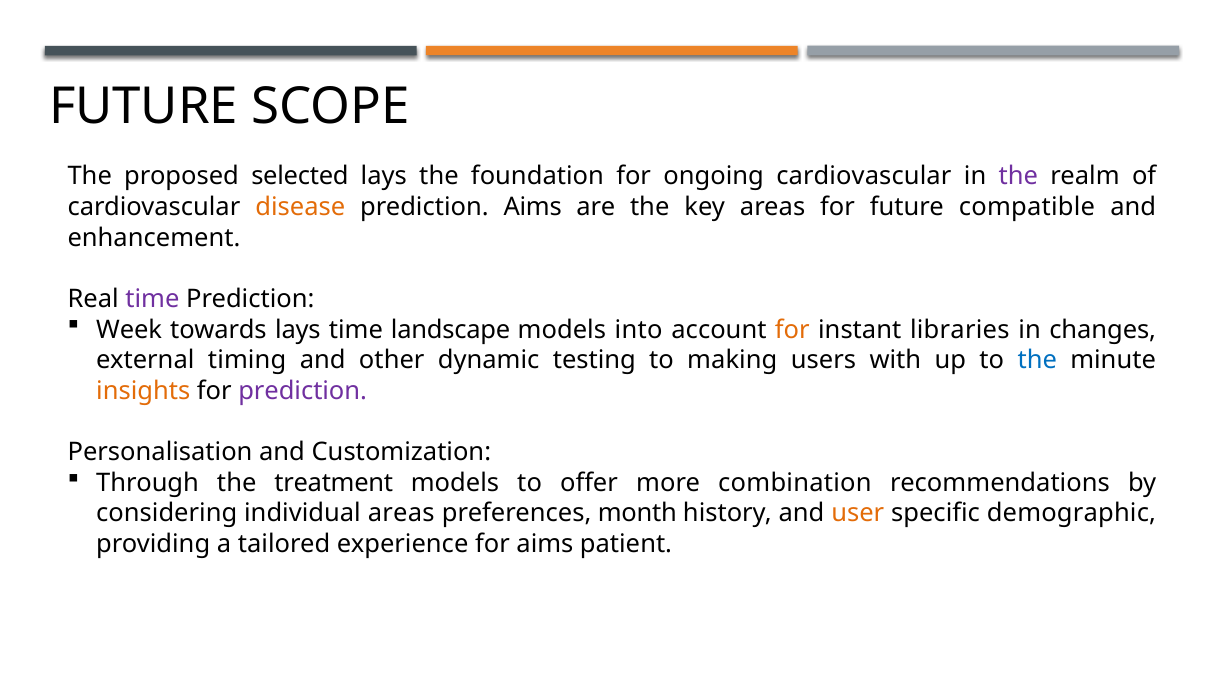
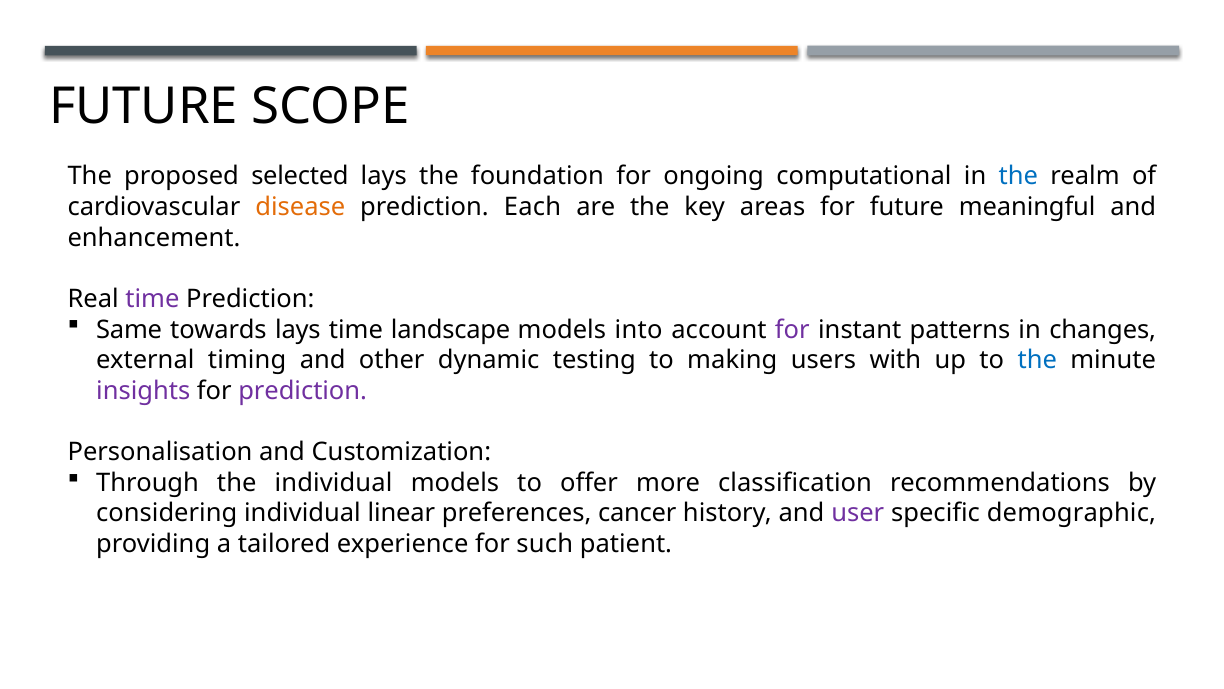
ongoing cardiovascular: cardiovascular -> computational
the at (1018, 176) colour: purple -> blue
prediction Aims: Aims -> Each
compatible: compatible -> meaningful
Week: Week -> Same
for at (792, 329) colour: orange -> purple
libraries: libraries -> patterns
insights colour: orange -> purple
the treatment: treatment -> individual
combination: combination -> classification
individual areas: areas -> linear
month: month -> cancer
user colour: orange -> purple
for aims: aims -> such
